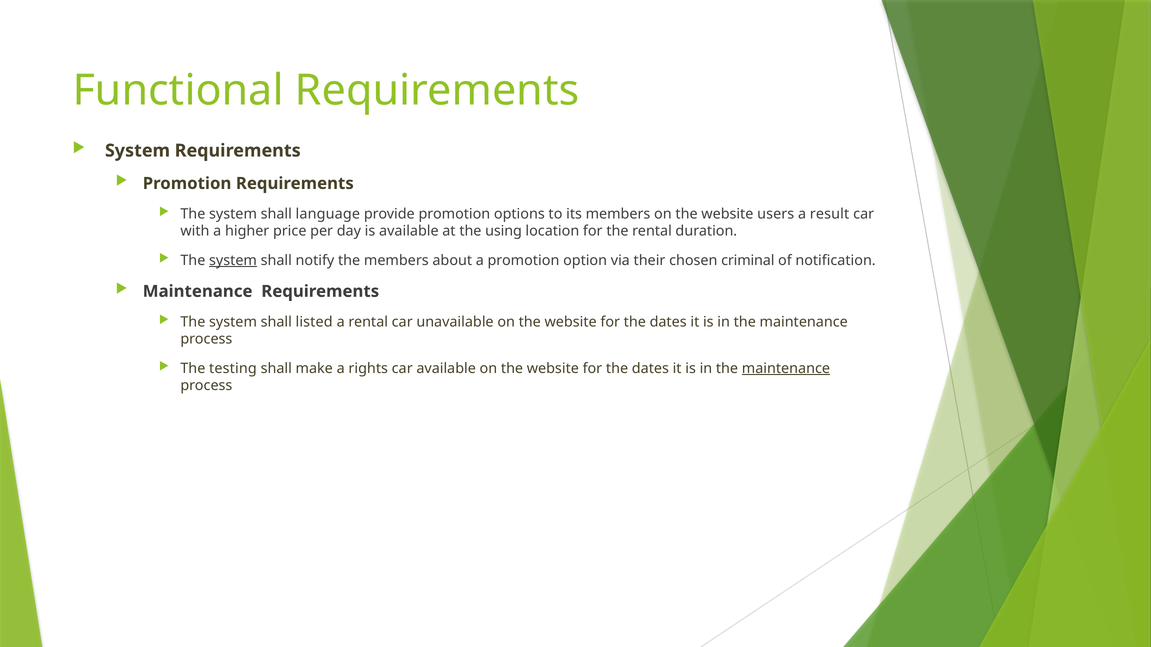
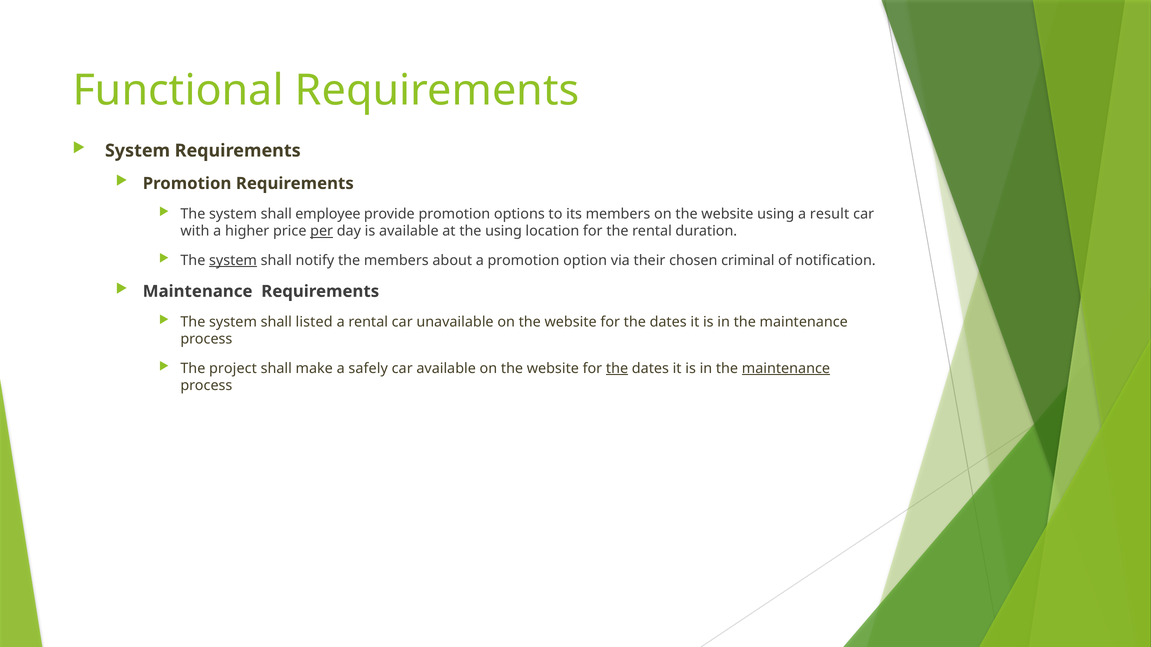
language: language -> employee
website users: users -> using
per underline: none -> present
testing: testing -> project
rights: rights -> safely
the at (617, 369) underline: none -> present
